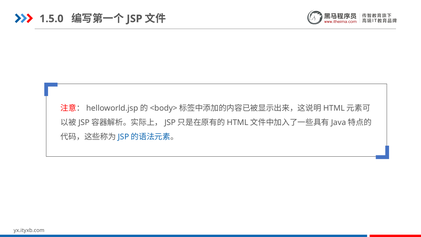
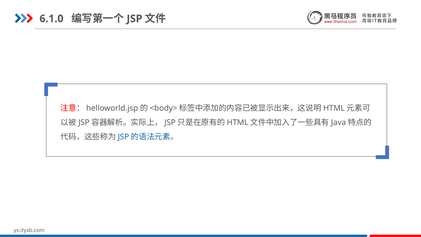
1.5.0: 1.5.0 -> 6.1.0
